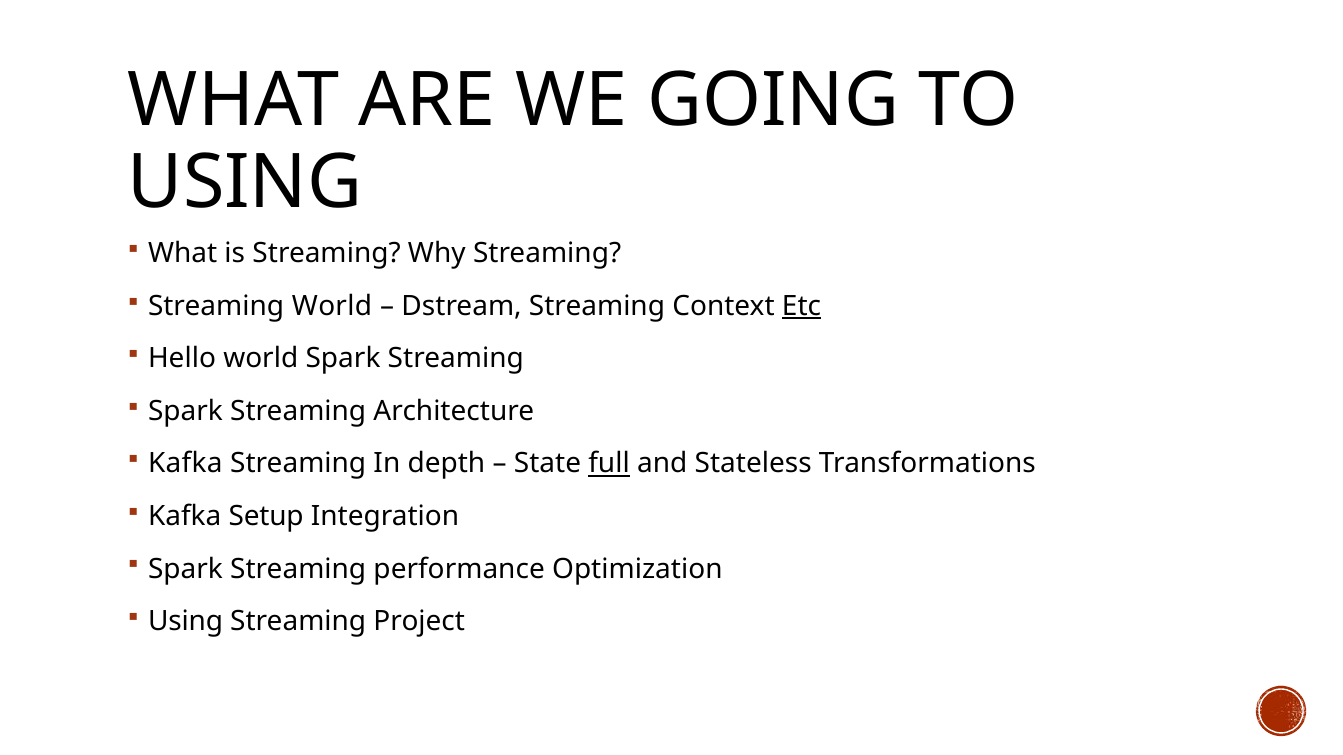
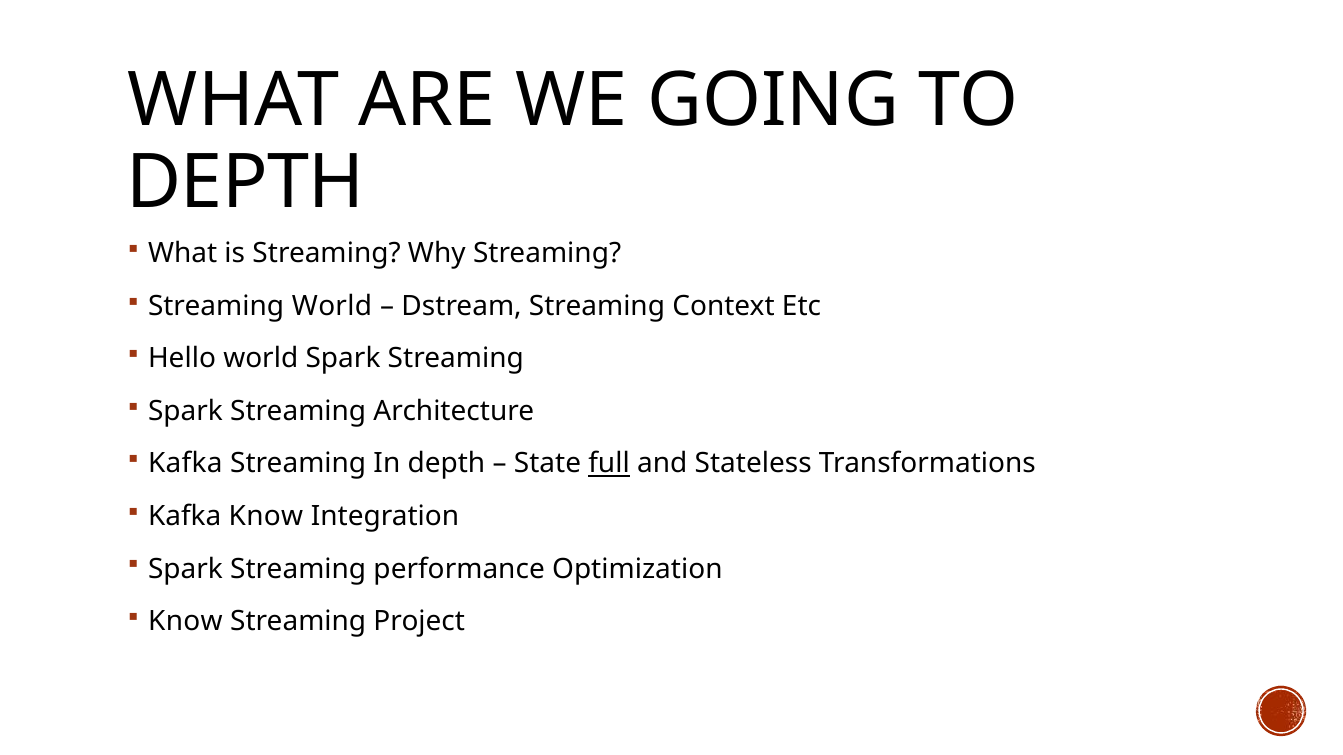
USING at (245, 182): USING -> DEPTH
Etc underline: present -> none
Kafka Setup: Setup -> Know
Using at (186, 622): Using -> Know
